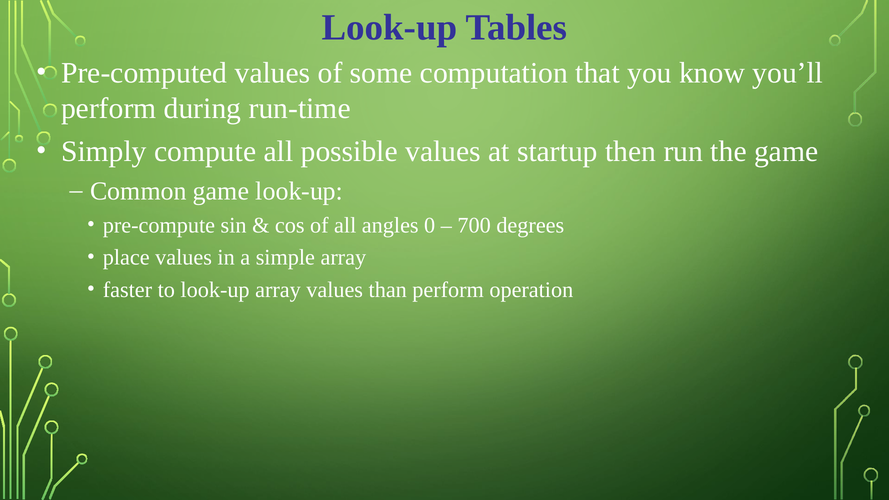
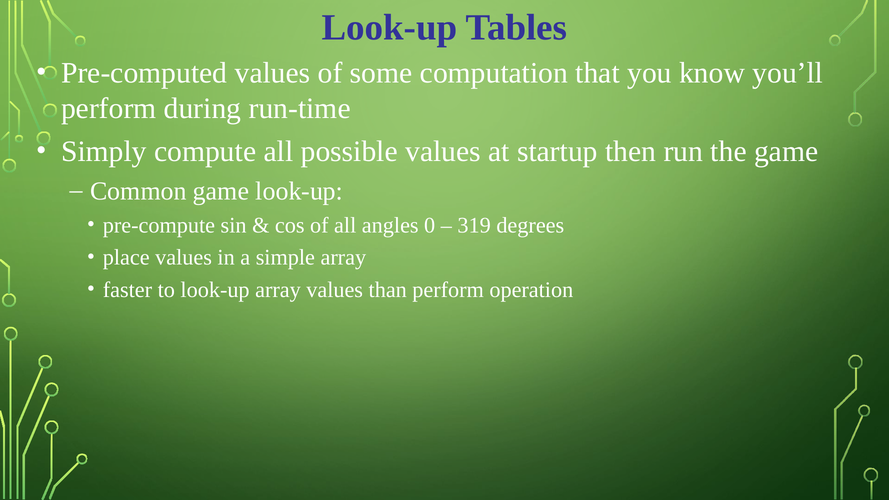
700: 700 -> 319
